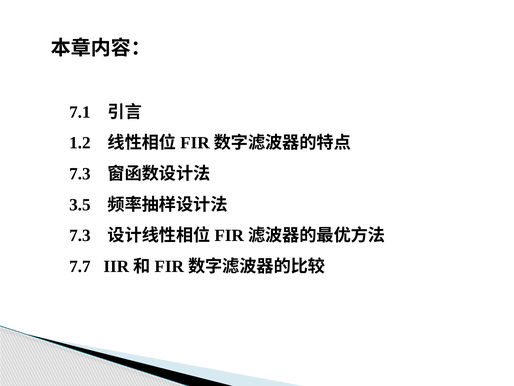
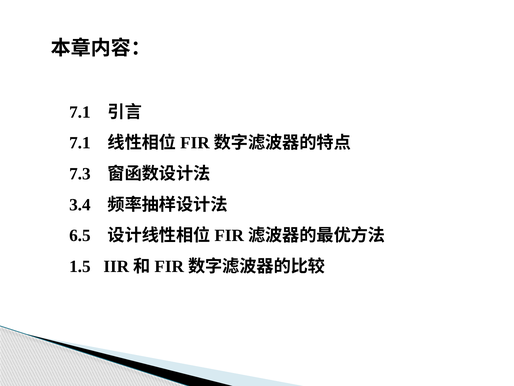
1.2 at (80, 143): 1.2 -> 7.1
3.5: 3.5 -> 3.4
7.3 at (80, 235): 7.3 -> 6.5
7.7: 7.7 -> 1.5
